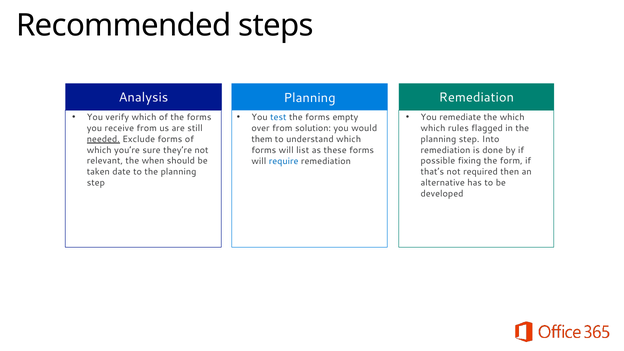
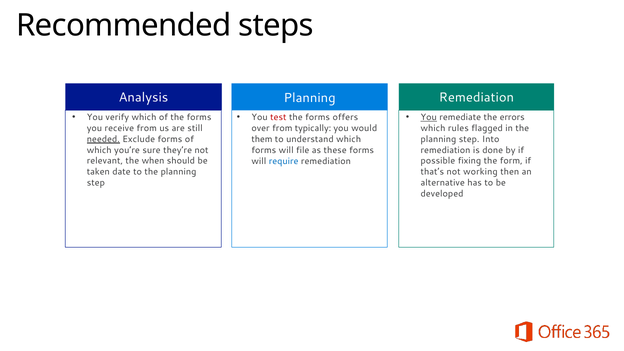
You at (429, 117) underline: none -> present
the which: which -> errors
test colour: blue -> red
empty: empty -> offers
solution: solution -> typically
list: list -> file
required: required -> working
